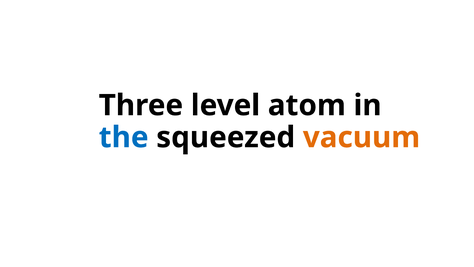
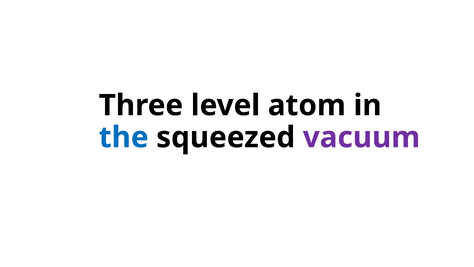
vacuum colour: orange -> purple
